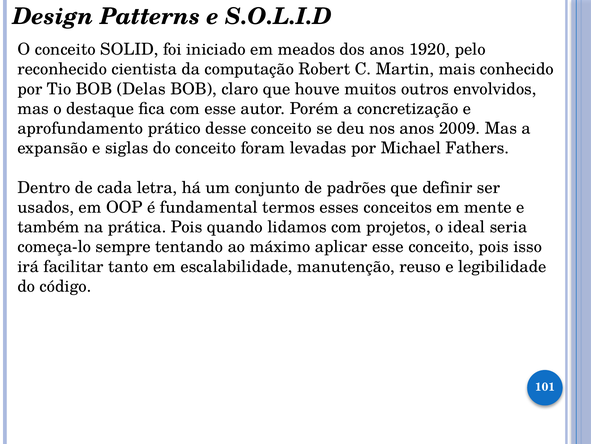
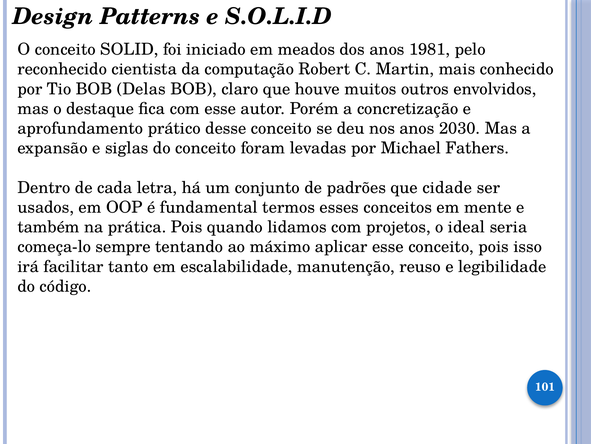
1920: 1920 -> 1981
2009: 2009 -> 2030
definir: definir -> cidade
